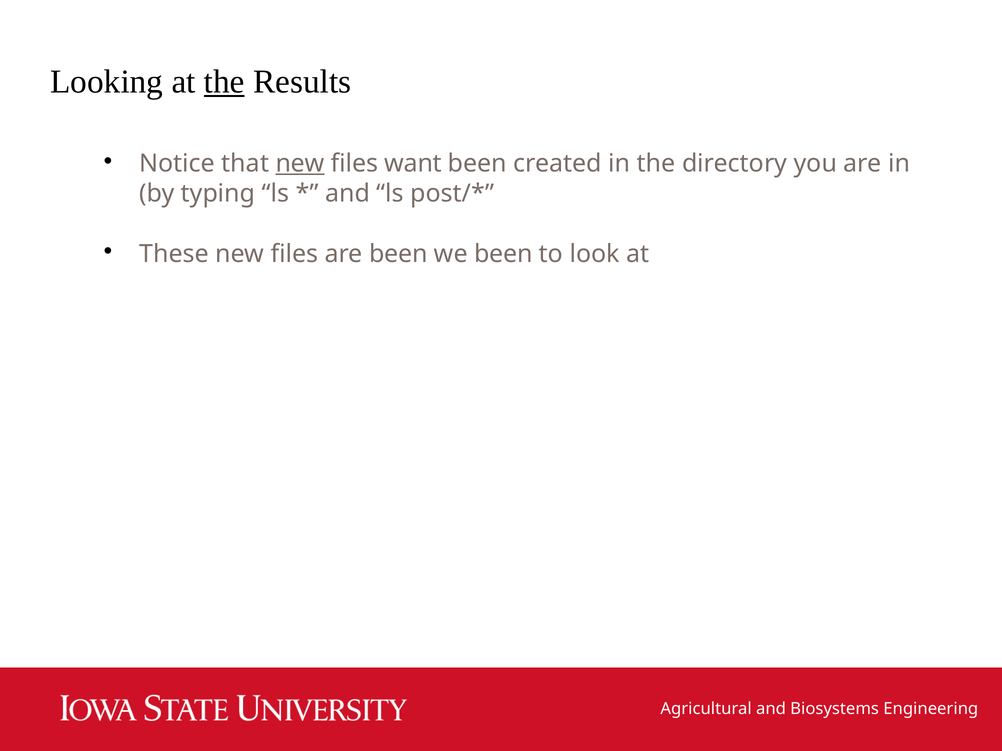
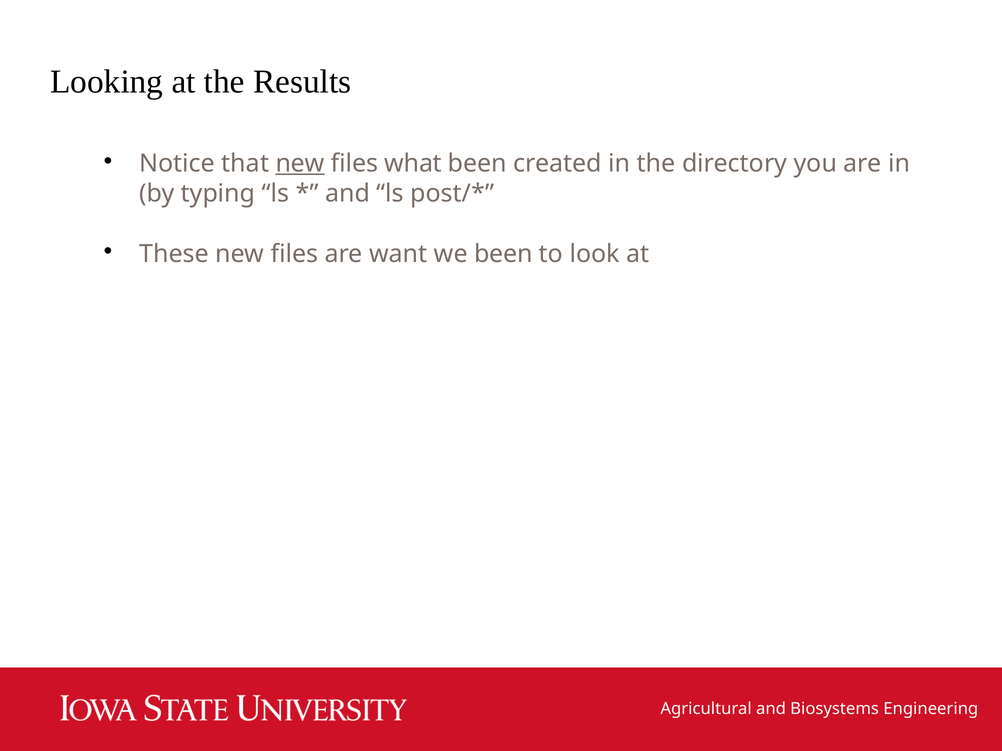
the at (224, 82) underline: present -> none
want: want -> what
are been: been -> want
